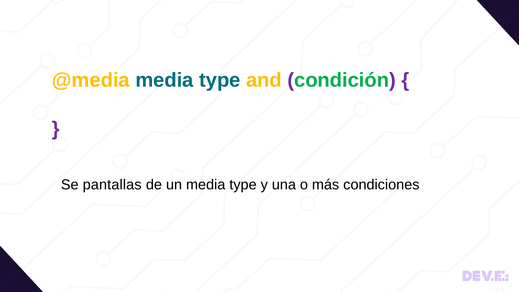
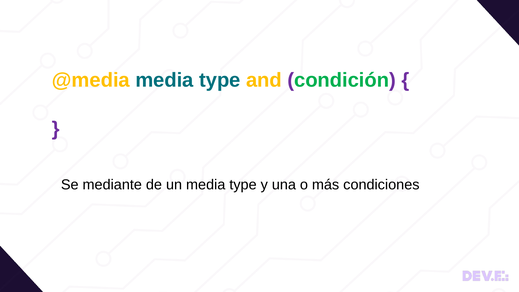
pantallas: pantallas -> mediante
